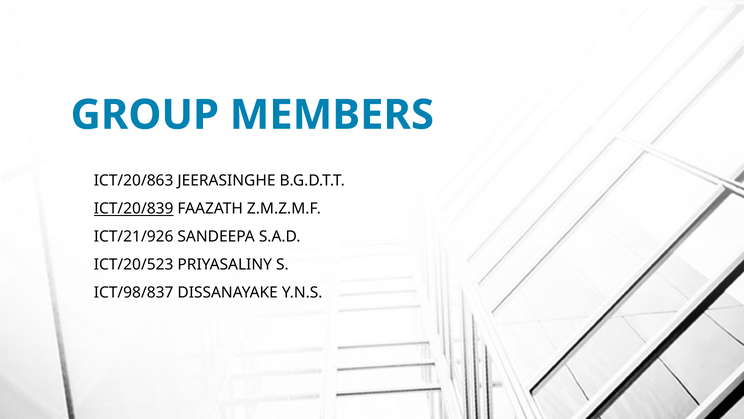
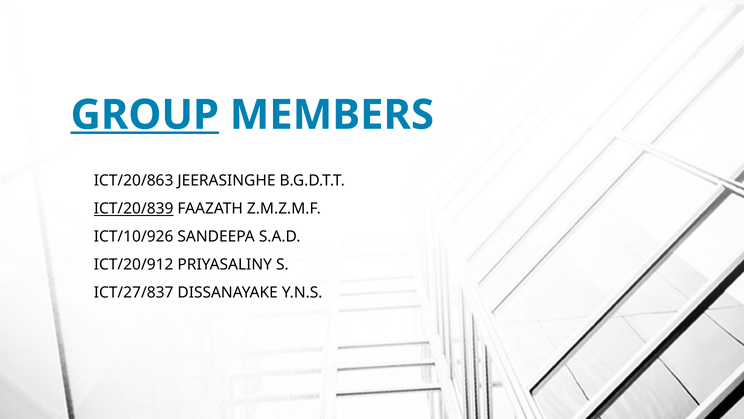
GROUP underline: none -> present
ICT/21/926: ICT/21/926 -> ICT/10/926
ICT/20/523: ICT/20/523 -> ICT/20/912
ICT/98/837: ICT/98/837 -> ICT/27/837
